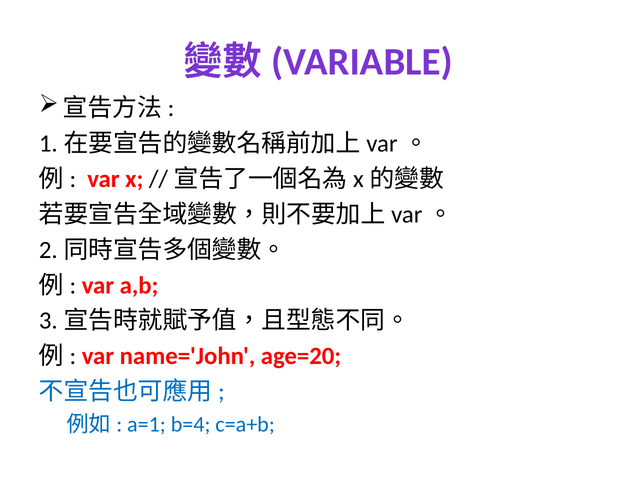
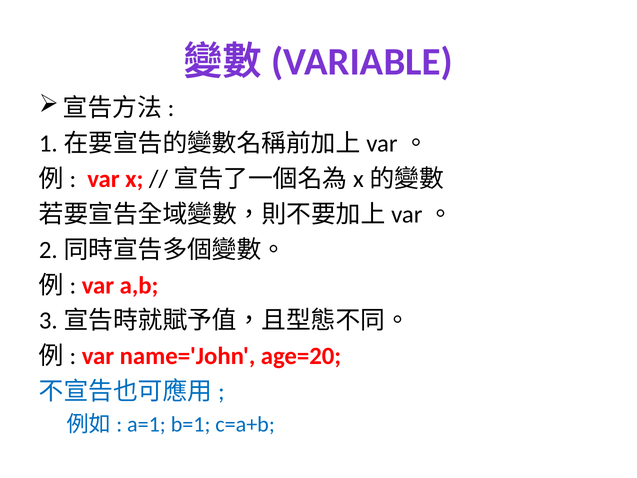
b=4: b=4 -> b=1
